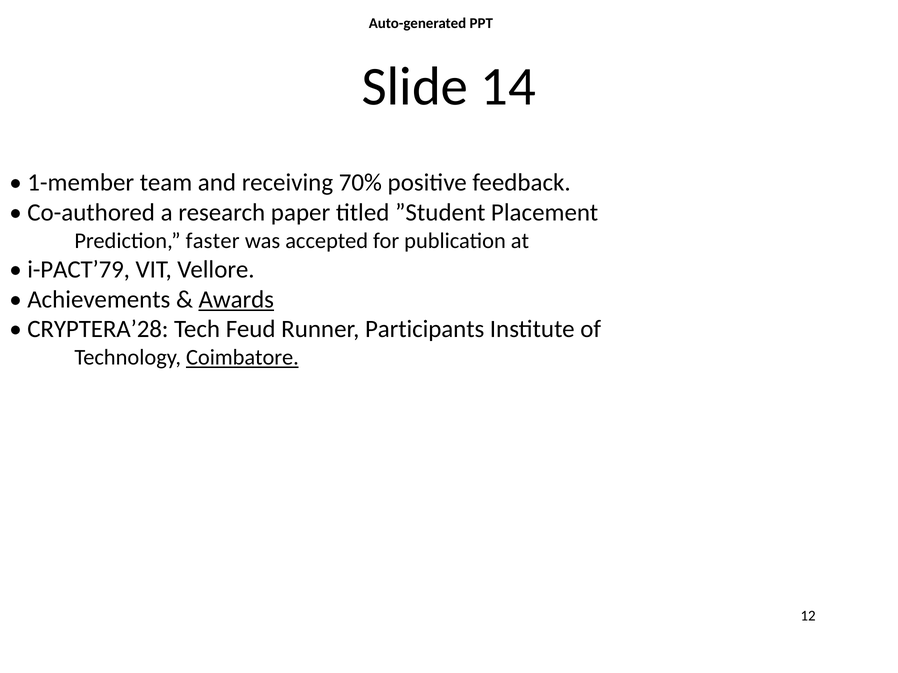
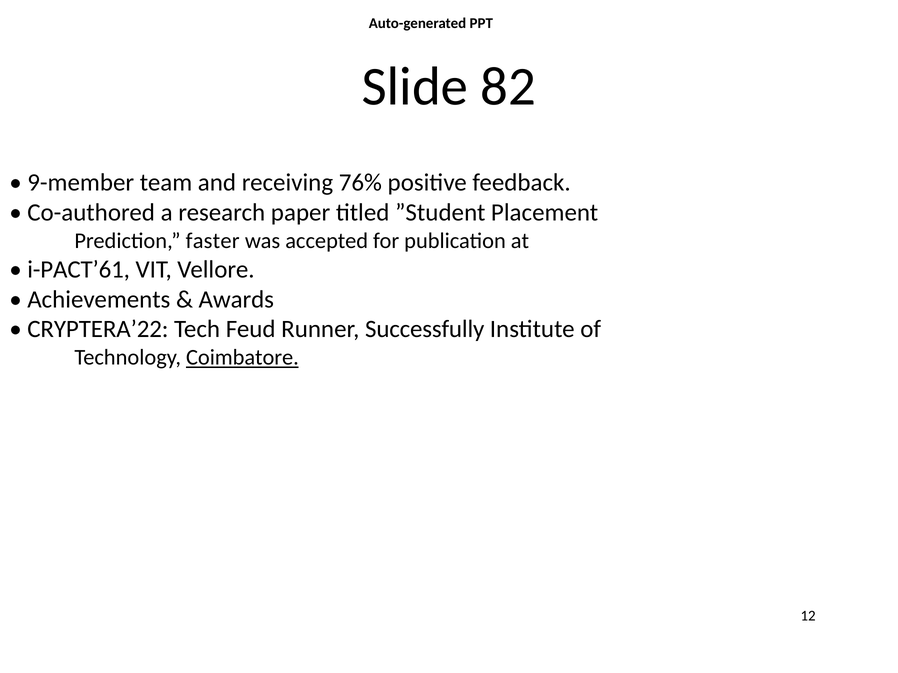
14: 14 -> 82
1-member: 1-member -> 9-member
70%: 70% -> 76%
i-PACT’79: i-PACT’79 -> i-PACT’61
Awards underline: present -> none
CRYPTERA’28: CRYPTERA’28 -> CRYPTERA’22
Participants: Participants -> Successfully
